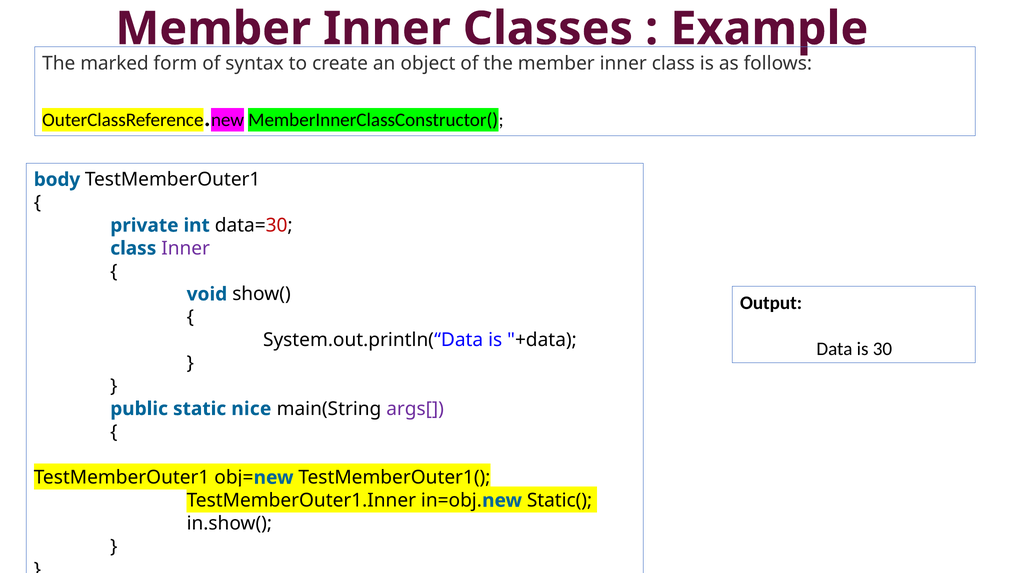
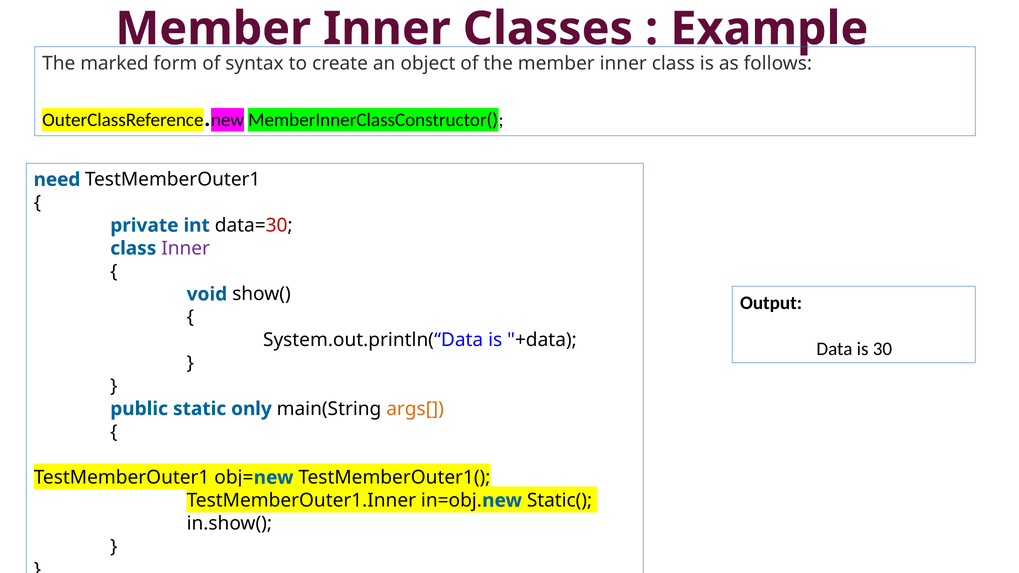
body: body -> need
nice: nice -> only
args[ colour: purple -> orange
